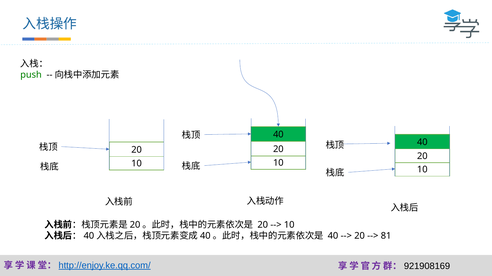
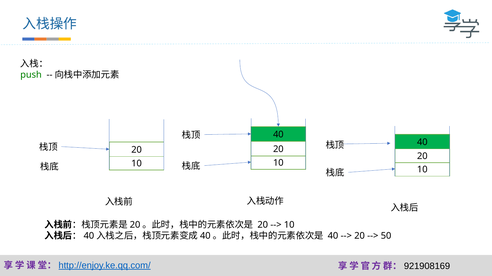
81: 81 -> 50
